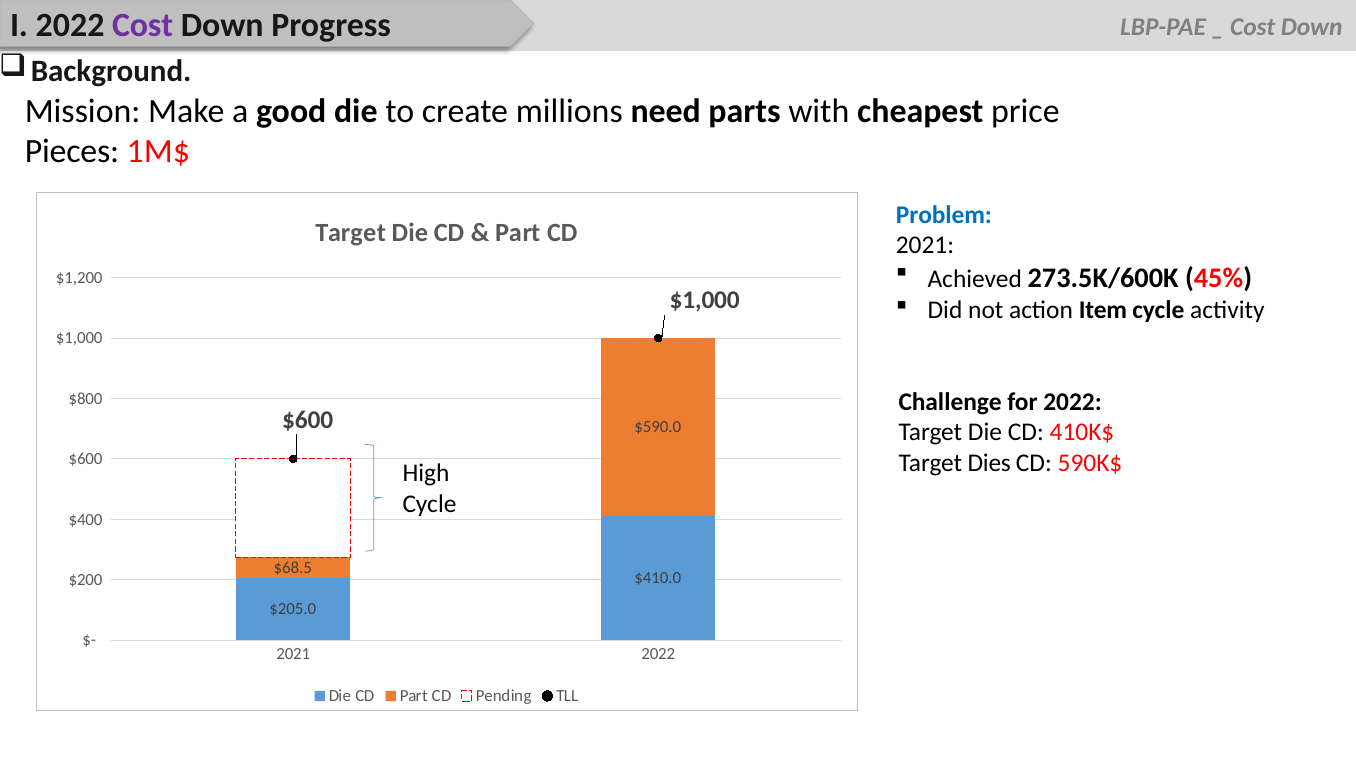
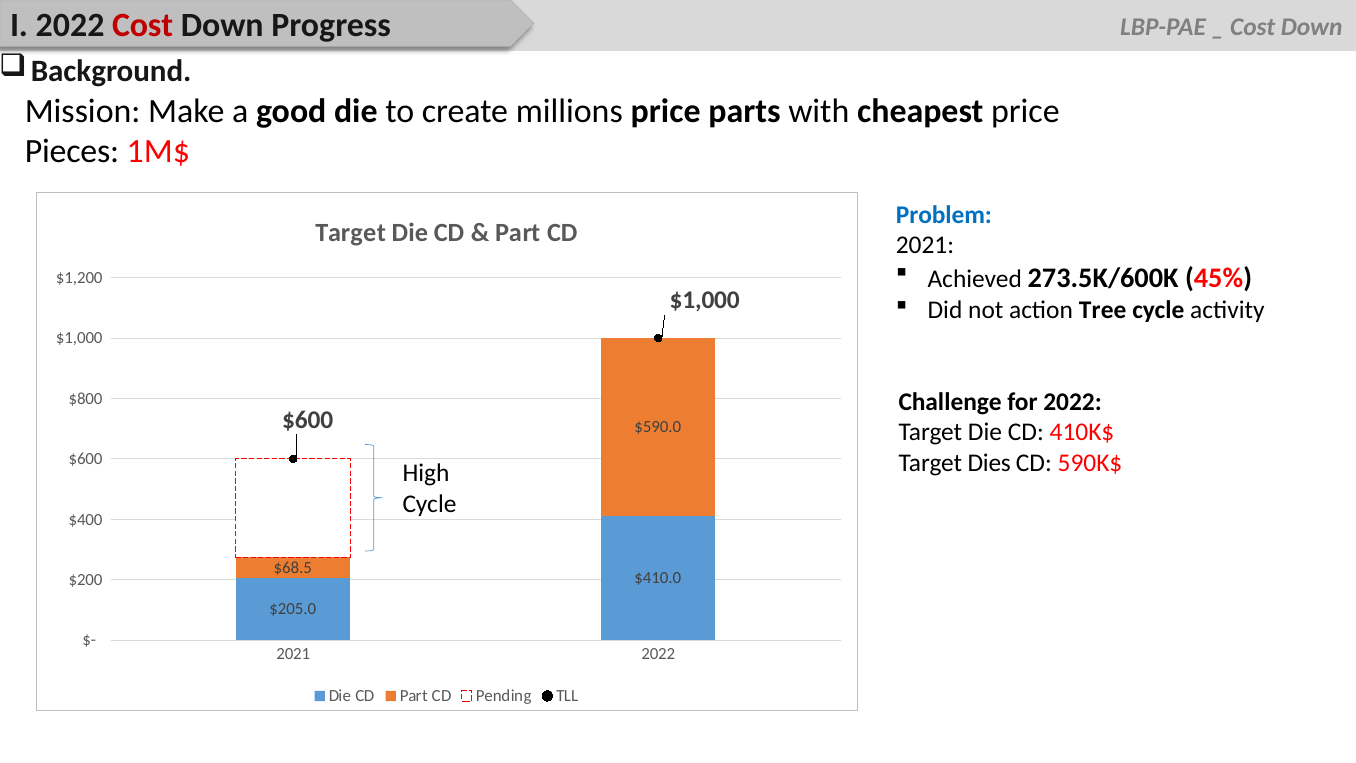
Cost at (143, 26) colour: purple -> red
millions need: need -> price
Item: Item -> Tree
